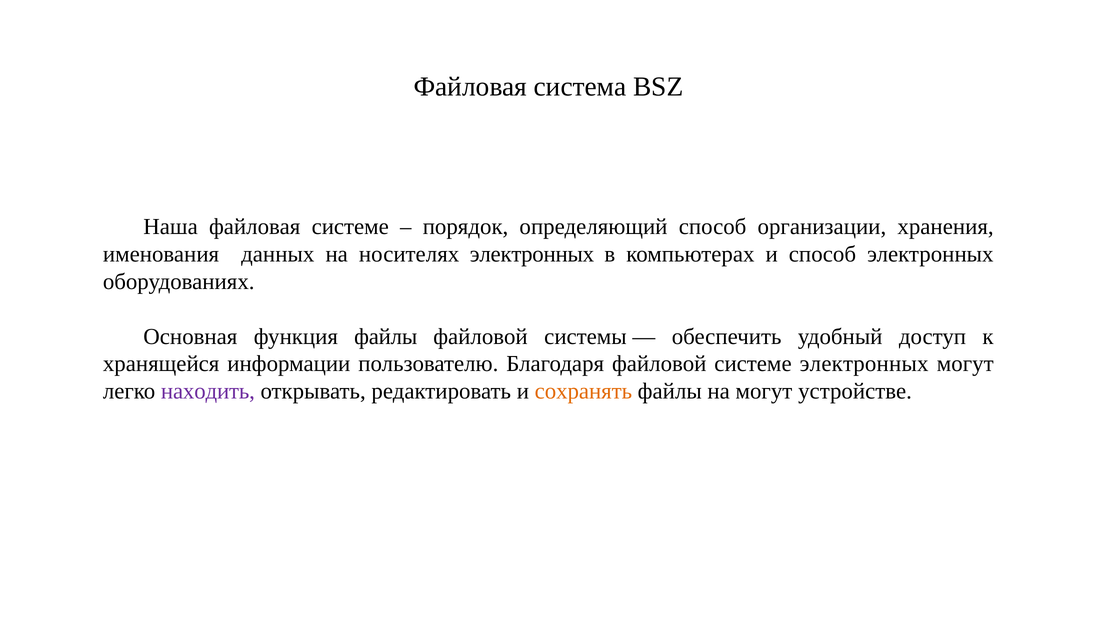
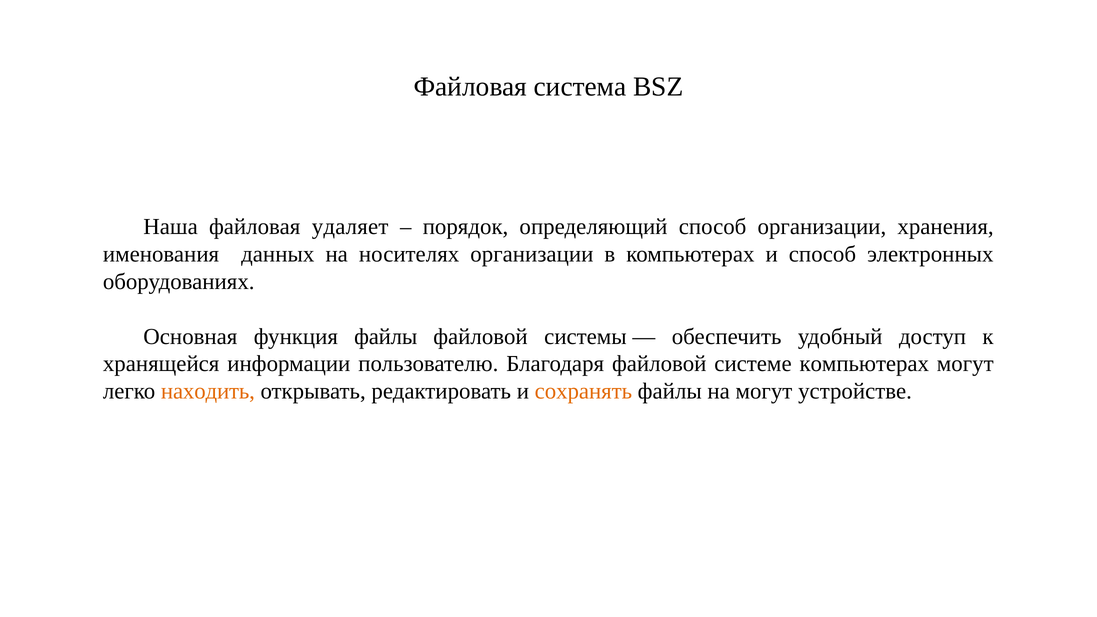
файловая системе: системе -> удаляет
носителях электронных: электронных -> организации
системе электронных: электронных -> компьютерах
находить colour: purple -> orange
